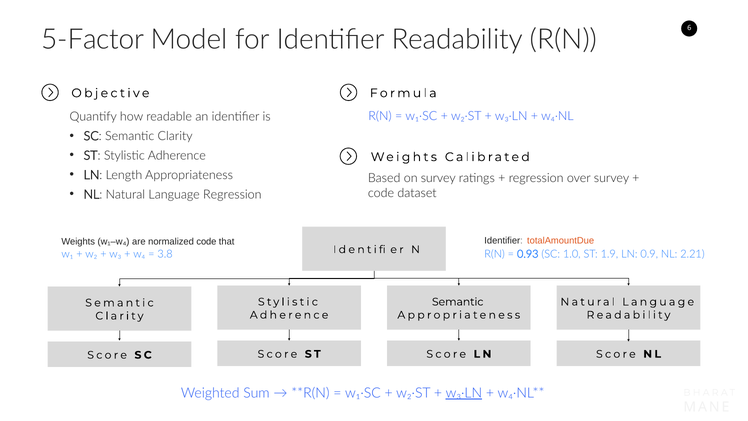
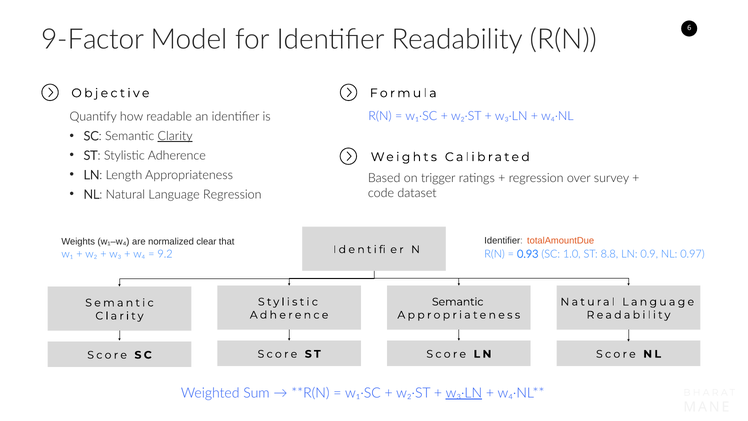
5-Factor: 5-Factor -> 9-Factor
Clarity at (175, 136) underline: none -> present
on survey: survey -> trigger
normalized code: code -> clear
1.9: 1.9 -> 8.8
2.21: 2.21 -> 0.97
3.8: 3.8 -> 9.2
